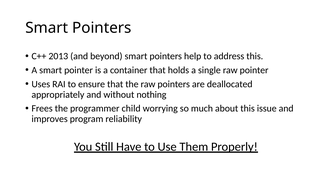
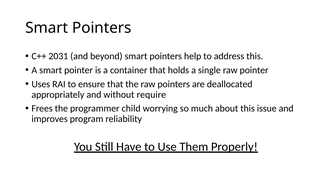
2013: 2013 -> 2031
nothing: nothing -> require
